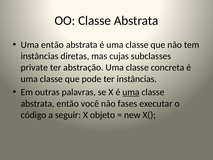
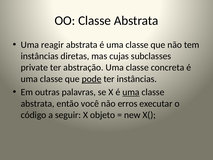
Uma então: então -> reagir
pode underline: none -> present
fases: fases -> erros
